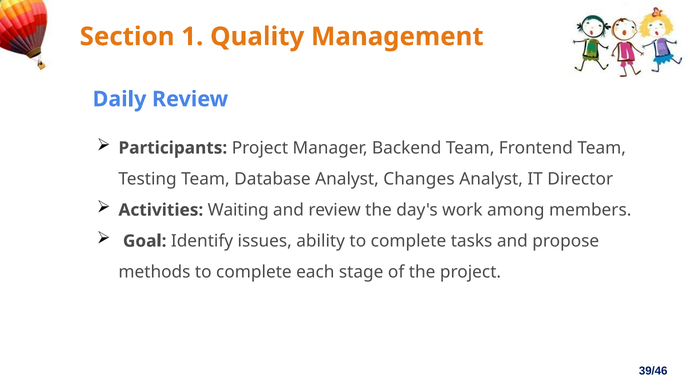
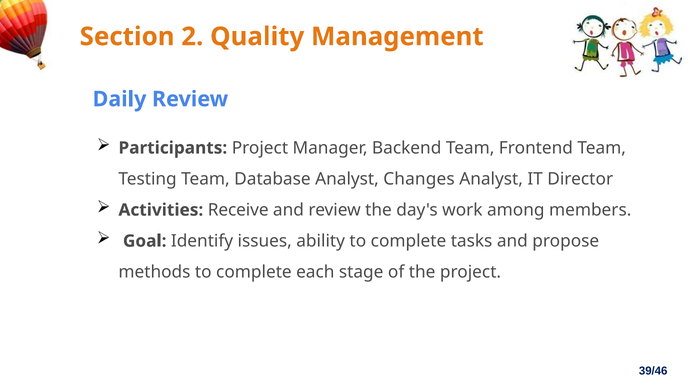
1: 1 -> 2
Waiting: Waiting -> Receive
